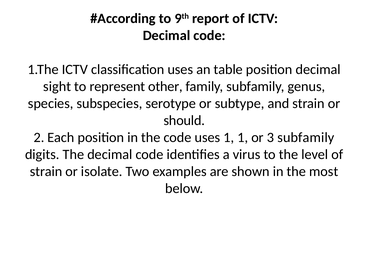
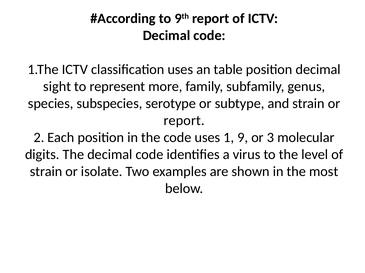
other: other -> more
should at (184, 121): should -> report
1 1: 1 -> 9
3 subfamily: subfamily -> molecular
